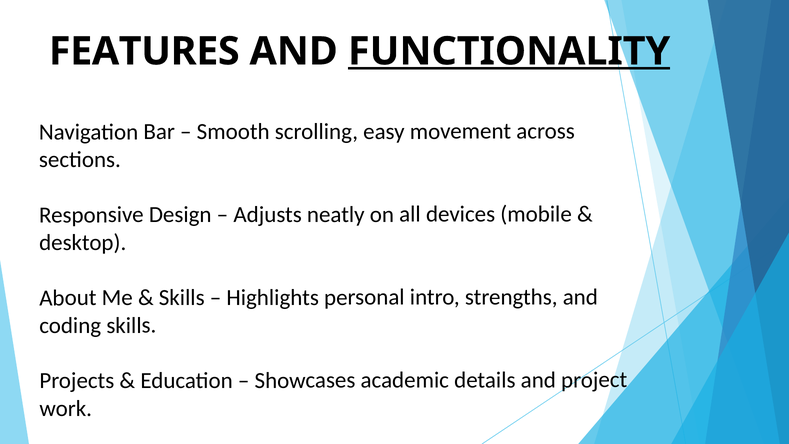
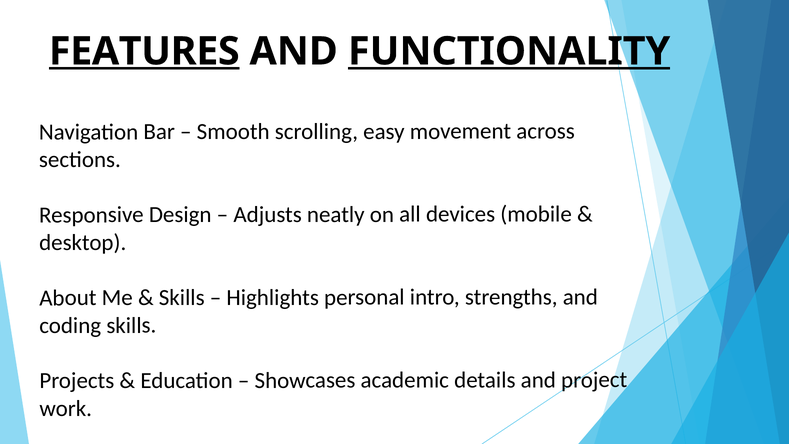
FEATURES underline: none -> present
